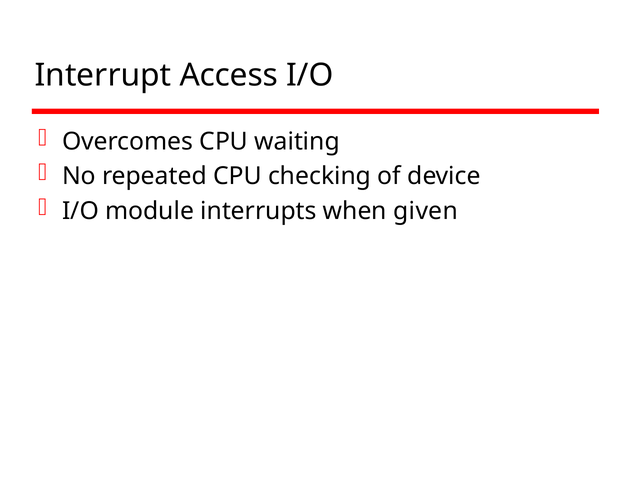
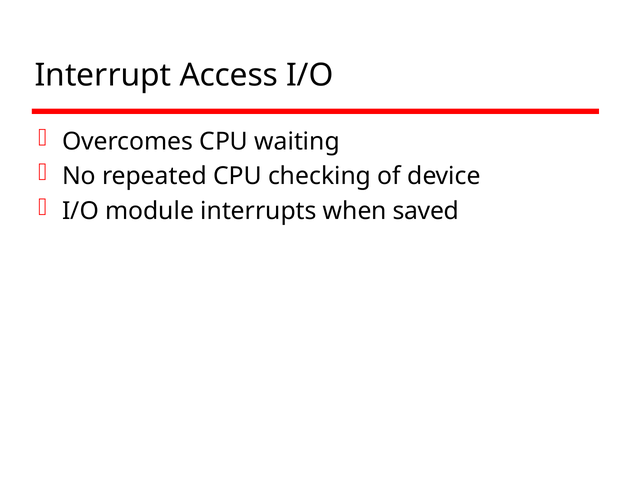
given: given -> saved
